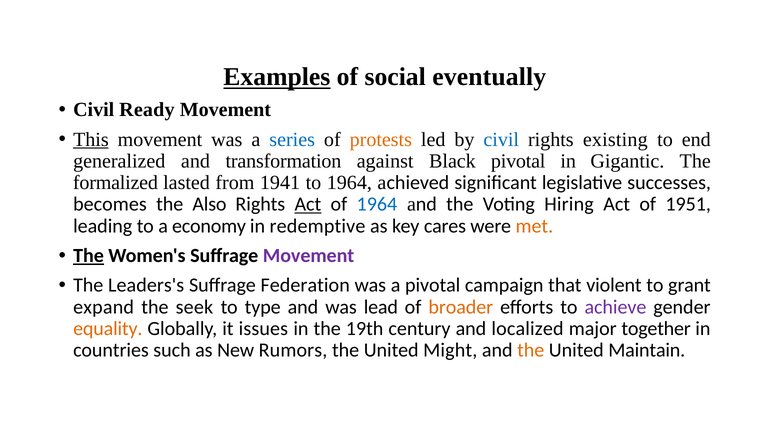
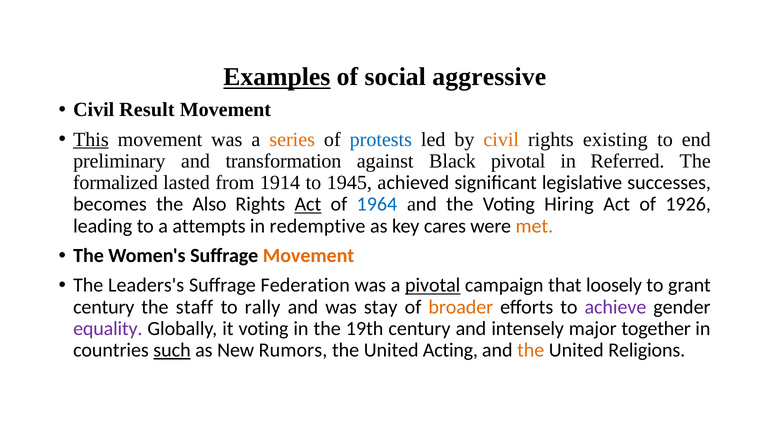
eventually: eventually -> aggressive
Ready: Ready -> Result
series colour: blue -> orange
protests colour: orange -> blue
civil at (501, 139) colour: blue -> orange
generalized: generalized -> preliminary
Gigantic: Gigantic -> Referred
1941: 1941 -> 1914
to 1964: 1964 -> 1945
1951: 1951 -> 1926
economy: economy -> attempts
The at (88, 256) underline: present -> none
Movement at (309, 256) colour: purple -> orange
pivotal at (433, 285) underline: none -> present
violent: violent -> loosely
expand at (104, 307): expand -> century
seek: seek -> staff
type: type -> rally
lead: lead -> stay
equality colour: orange -> purple
it issues: issues -> voting
localized: localized -> intensely
such underline: none -> present
Might: Might -> Acting
Maintain: Maintain -> Religions
